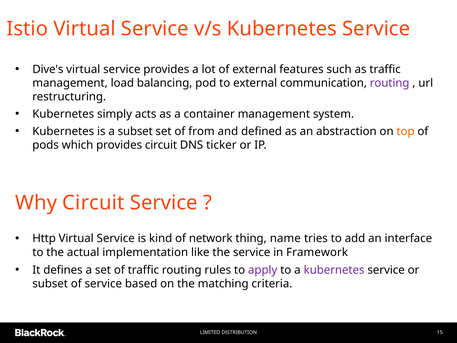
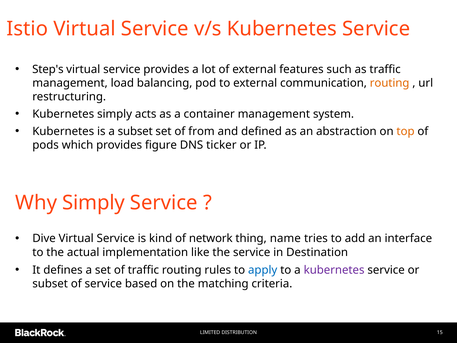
Dive's: Dive's -> Step's
routing at (390, 83) colour: purple -> orange
provides circuit: circuit -> figure
Why Circuit: Circuit -> Simply
Http: Http -> Dive
Framework: Framework -> Destination
apply colour: purple -> blue
